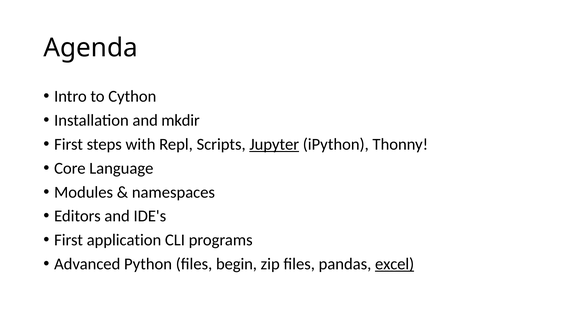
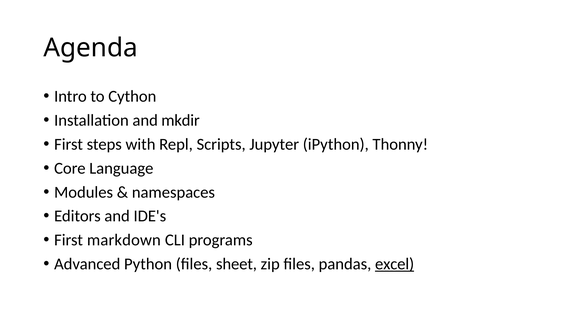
Jupyter underline: present -> none
application: application -> markdown
begin: begin -> sheet
